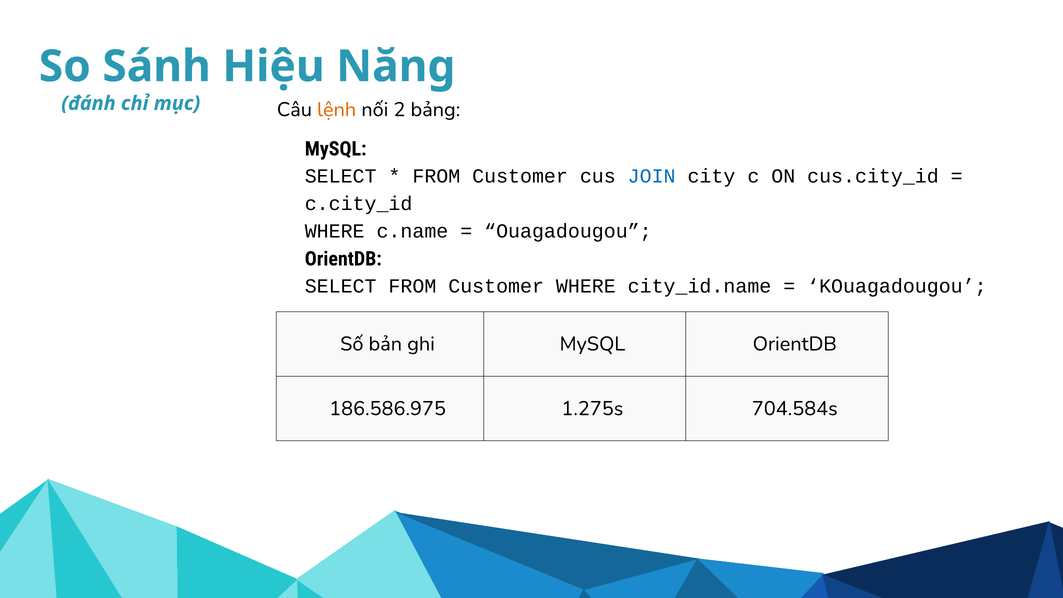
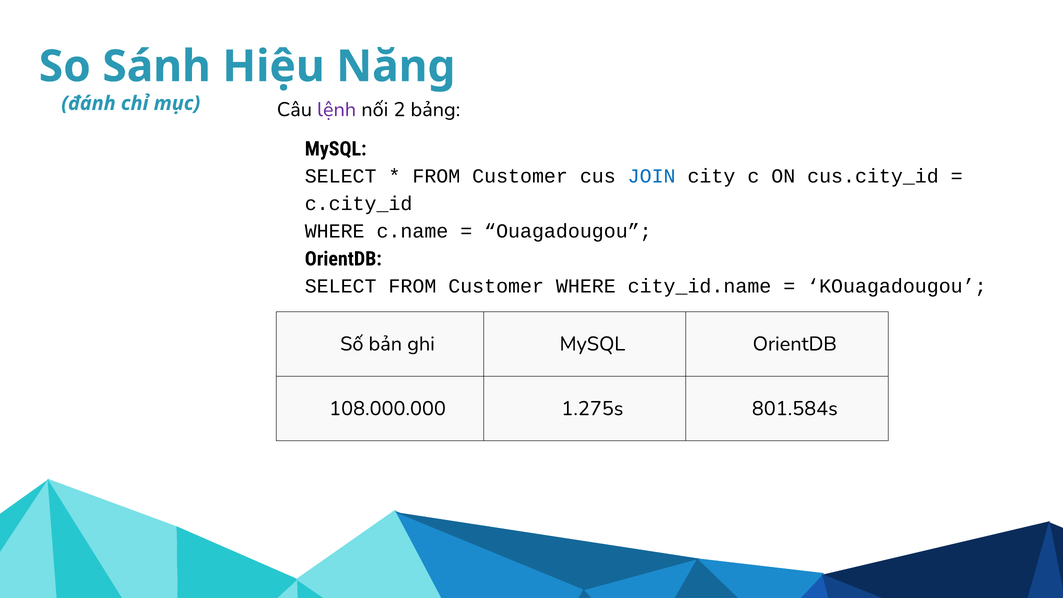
lệnh colour: orange -> purple
186.586.975: 186.586.975 -> 108.000.000
704.584s: 704.584s -> 801.584s
